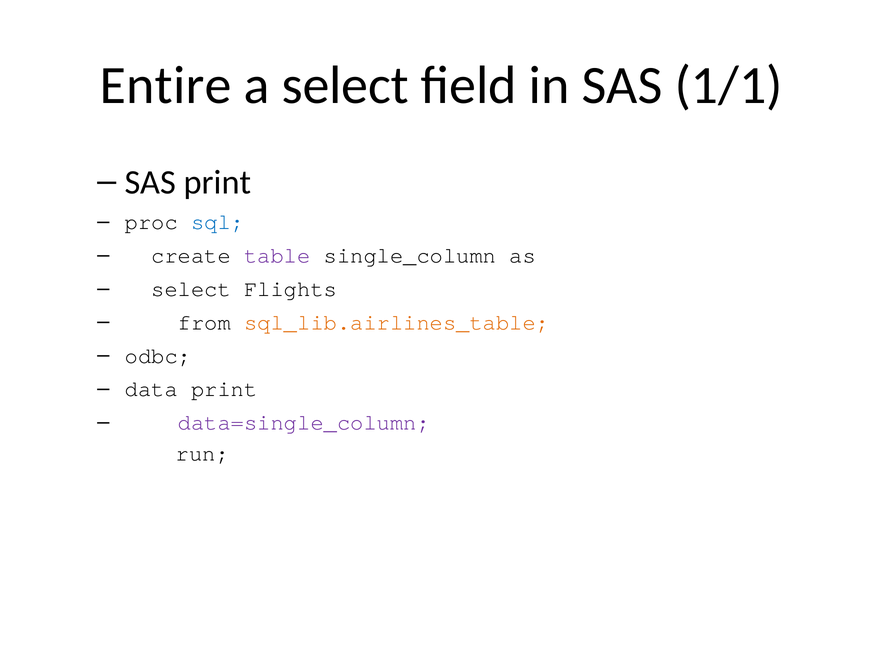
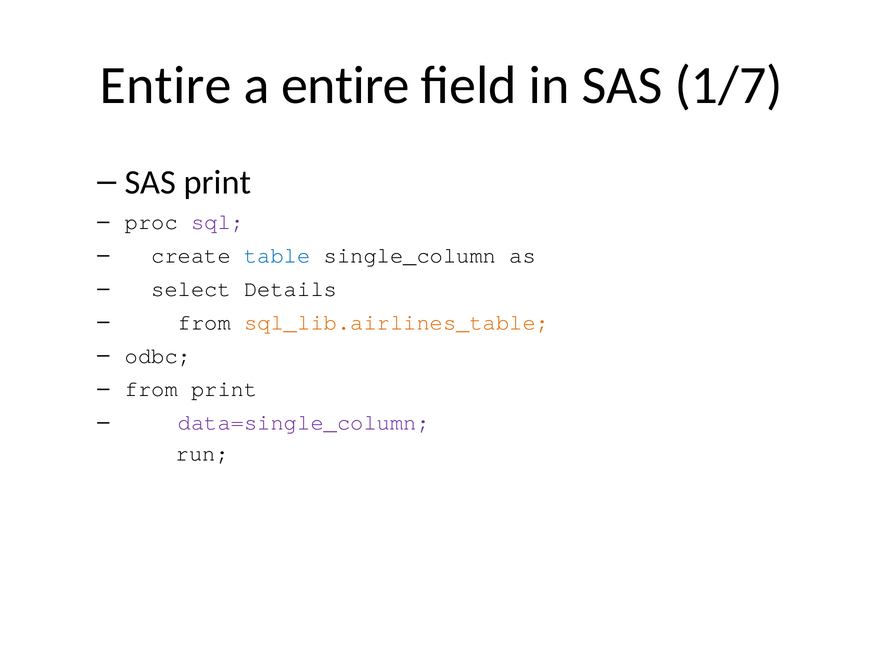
a select: select -> entire
1/1: 1/1 -> 1/7
sql colour: blue -> purple
table colour: purple -> blue
Flights: Flights -> Details
data at (151, 389): data -> from
